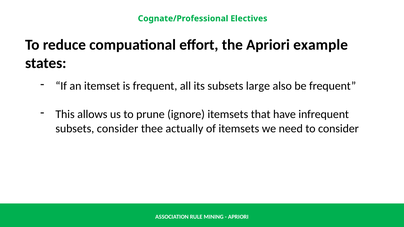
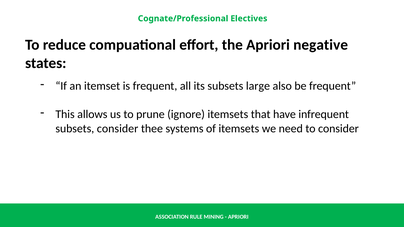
example: example -> negative
actually: actually -> systems
